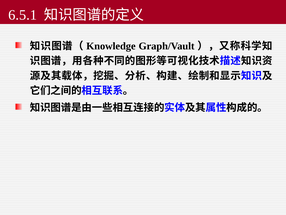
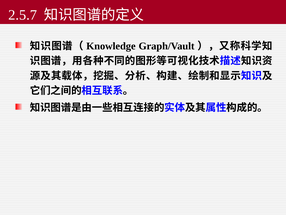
6.5.1: 6.5.1 -> 2.5.7
